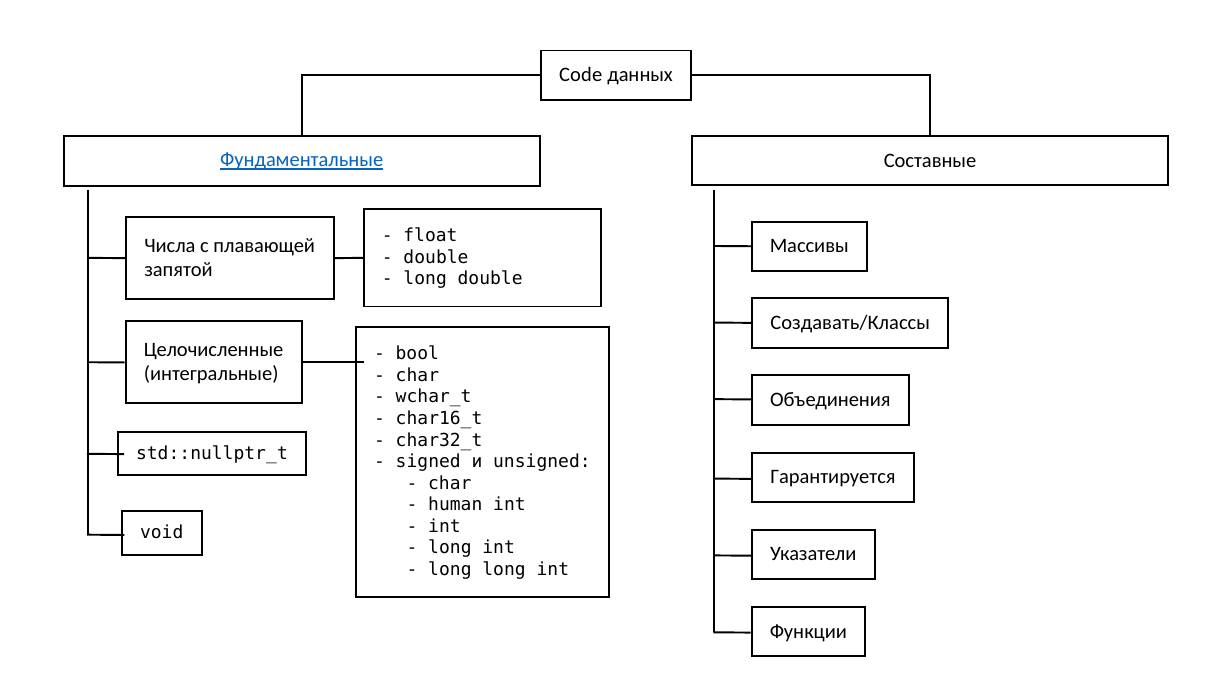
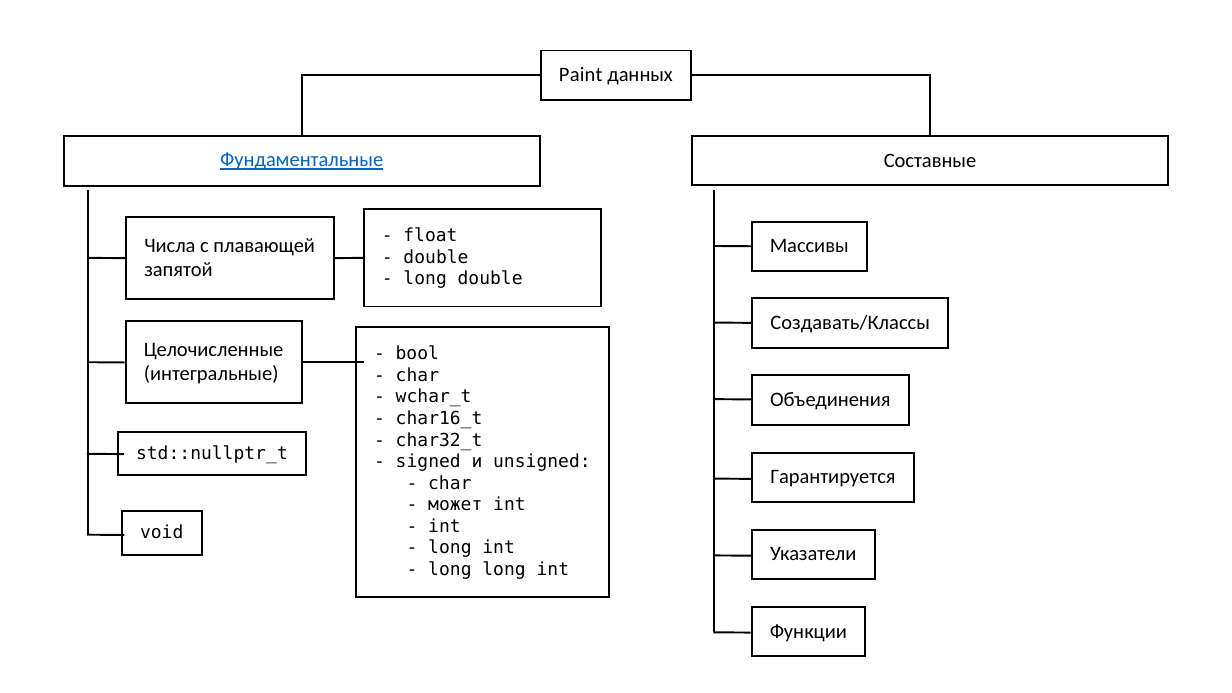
Code: Code -> Paint
human: human -> может
